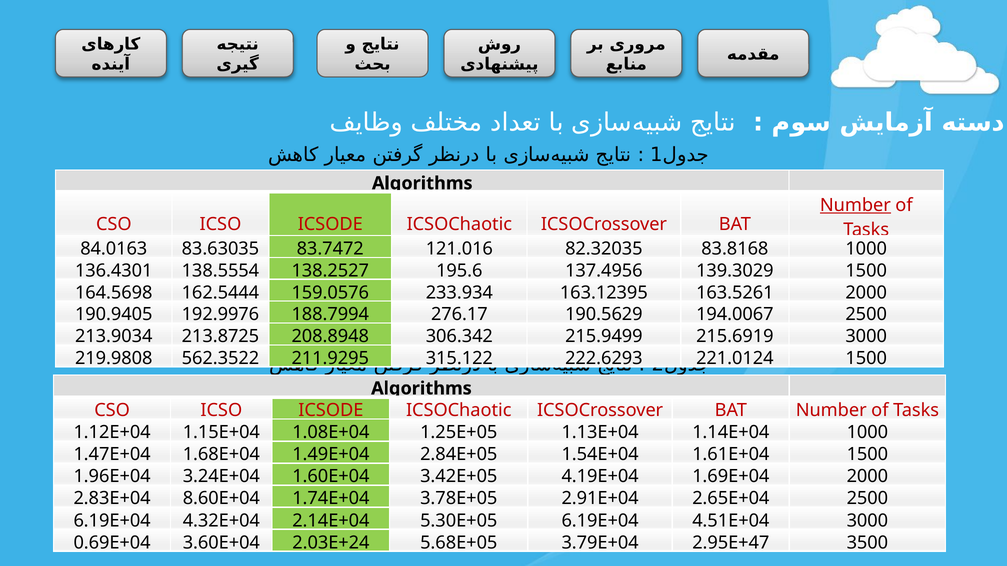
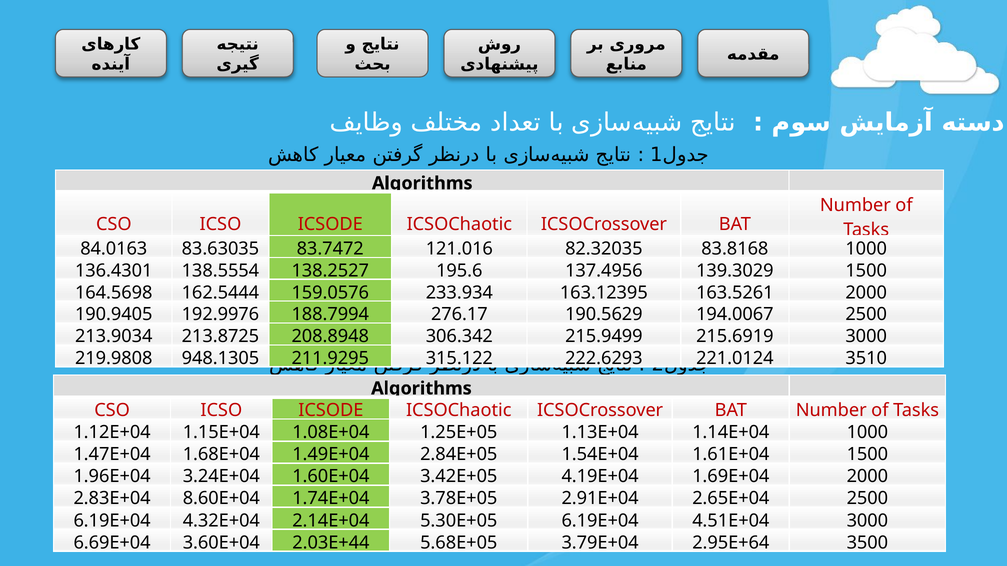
Number at (855, 205) underline: present -> none
562.3522: 562.3522 -> 948.1305
221.0124 1500: 1500 -> 3510
0.69E+04: 0.69E+04 -> 6.69E+04
2.03E+24: 2.03E+24 -> 2.03E+44
2.95E+47: 2.95E+47 -> 2.95E+64
